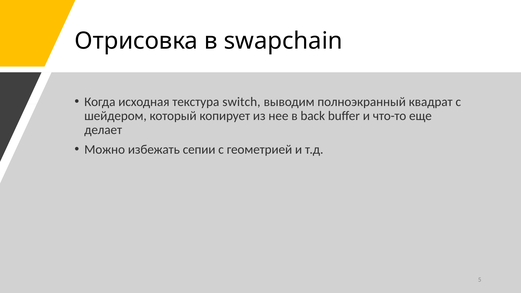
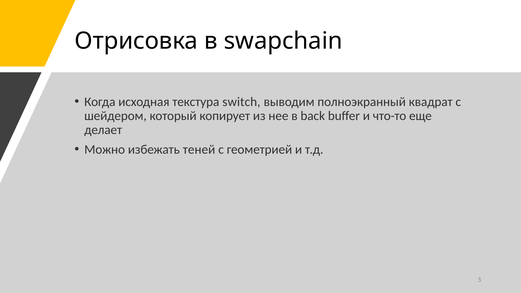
сепии: сепии -> теней
